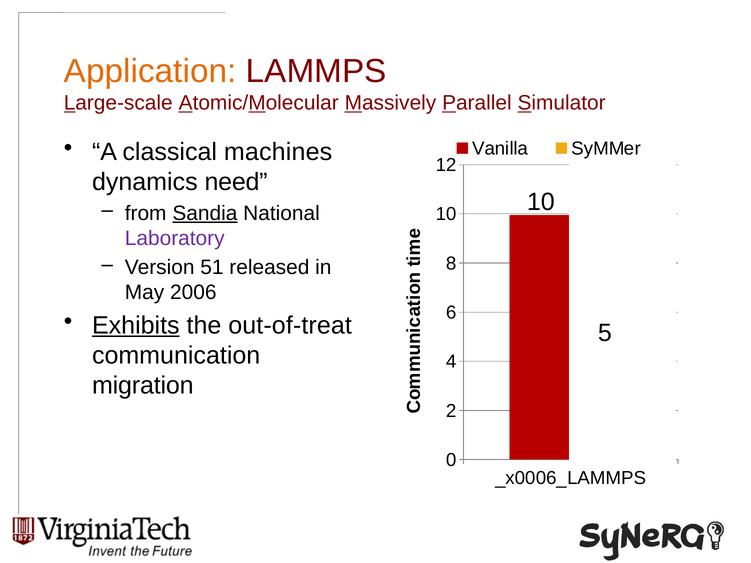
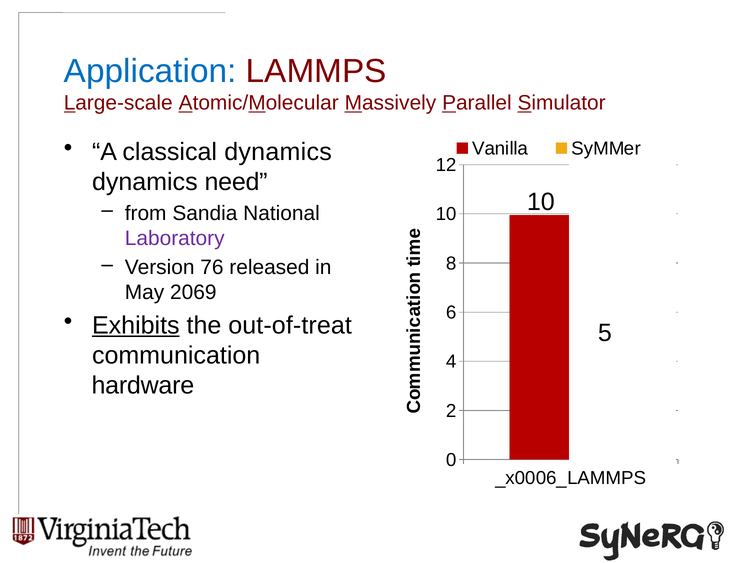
Application colour: orange -> blue
classical machines: machines -> dynamics
Sandia underline: present -> none
51: 51 -> 76
2006: 2006 -> 2069
migration: migration -> hardware
